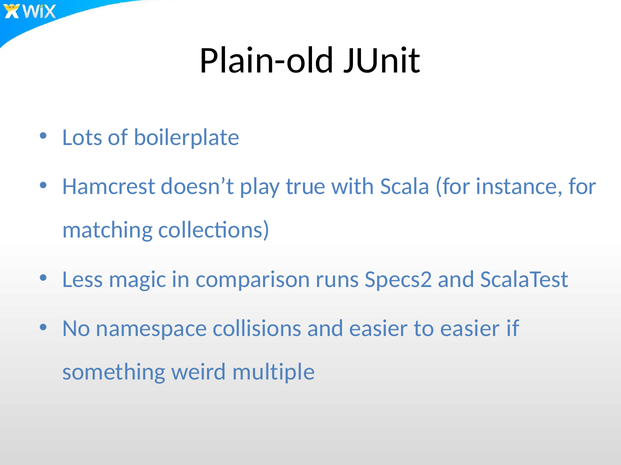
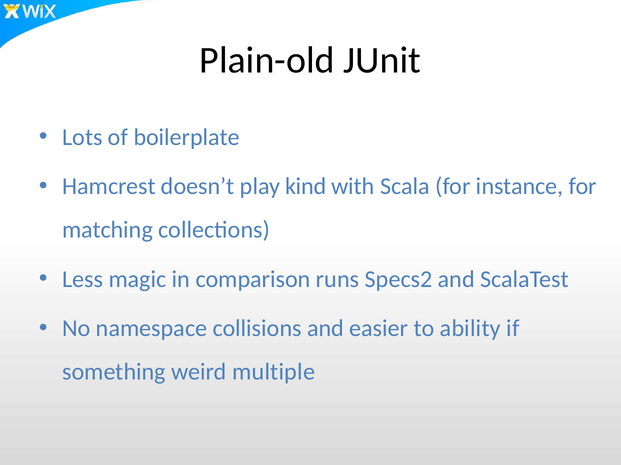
true: true -> kind
to easier: easier -> ability
